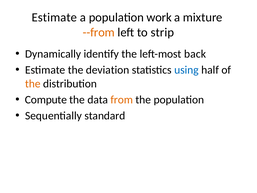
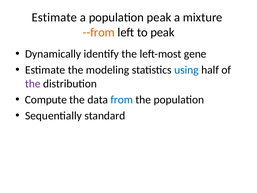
population work: work -> peak
to strip: strip -> peak
back: back -> gene
deviation: deviation -> modeling
the at (33, 84) colour: orange -> purple
from colour: orange -> blue
